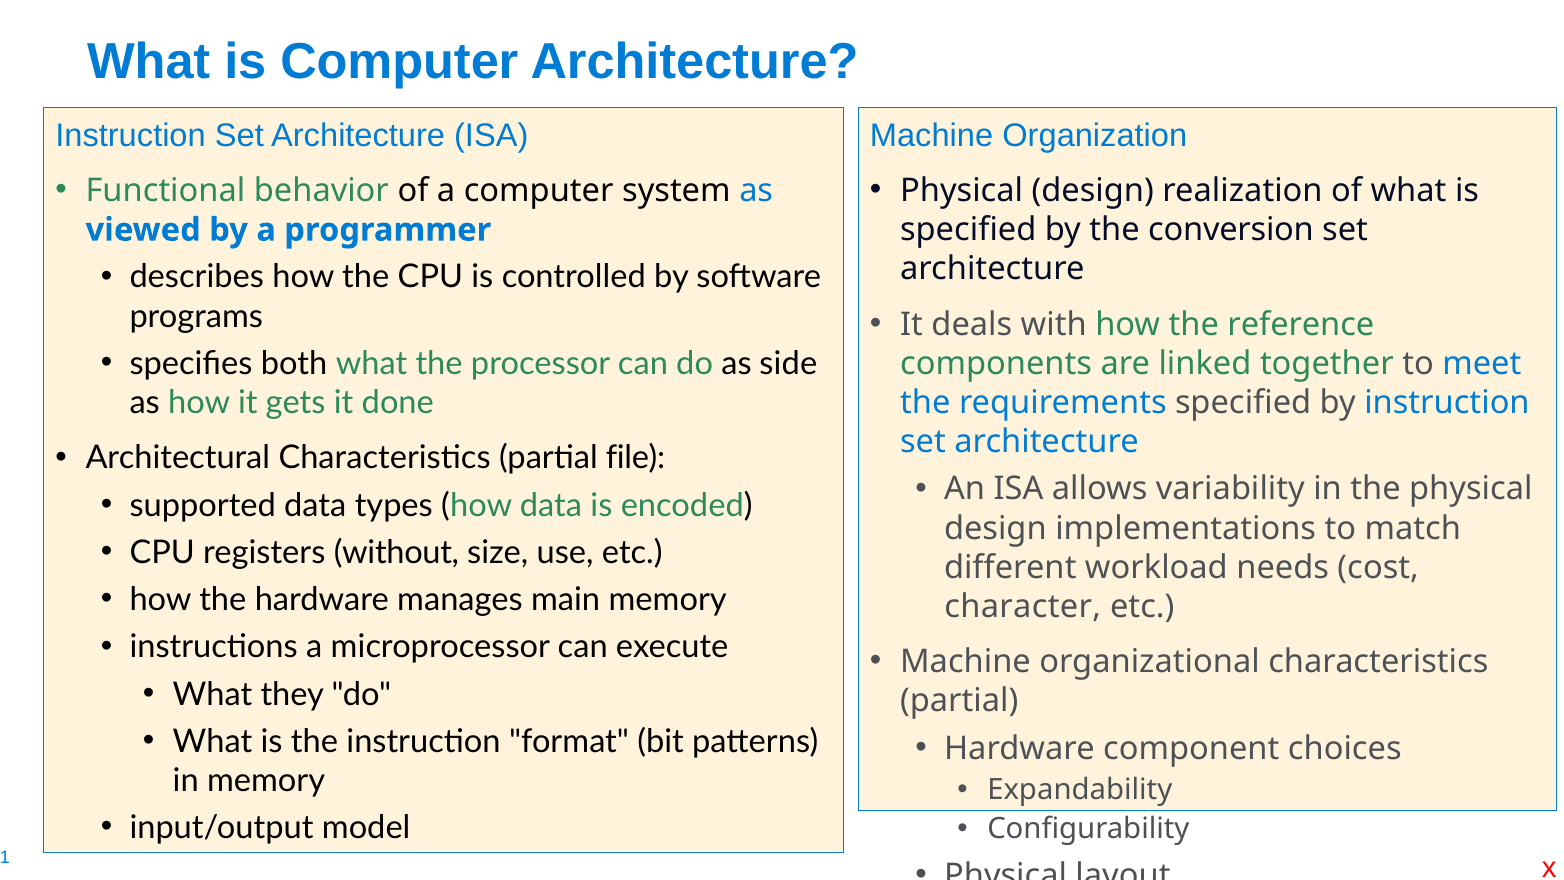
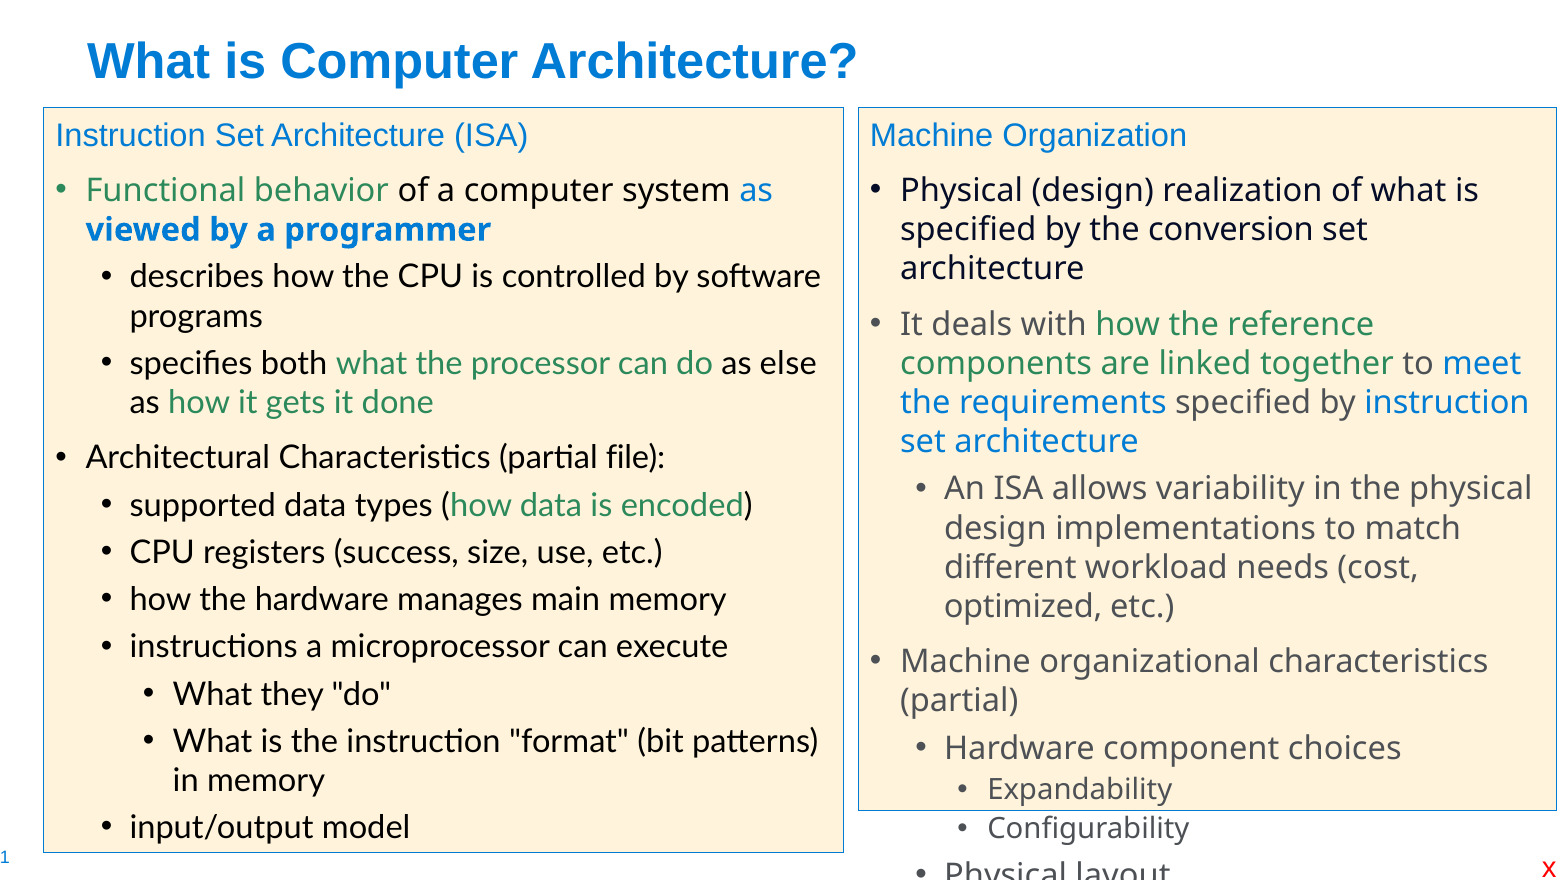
side: side -> else
without: without -> success
character: character -> optimized
